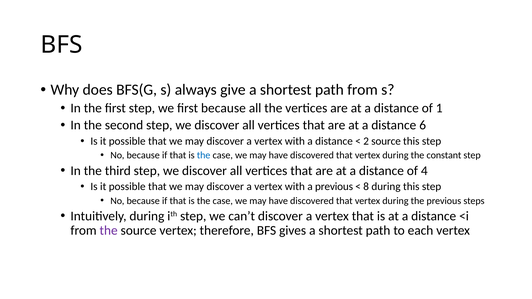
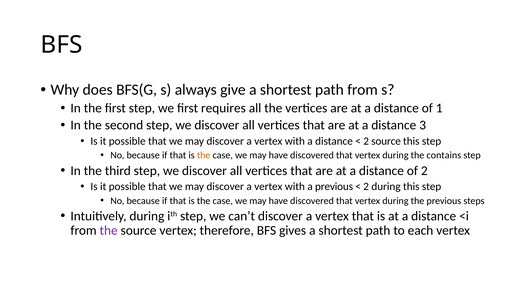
first because: because -> requires
6: 6 -> 3
the at (204, 155) colour: blue -> orange
constant: constant -> contains
of 4: 4 -> 2
8 at (366, 187): 8 -> 2
